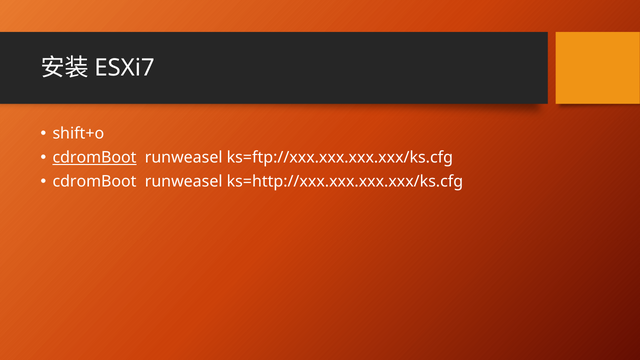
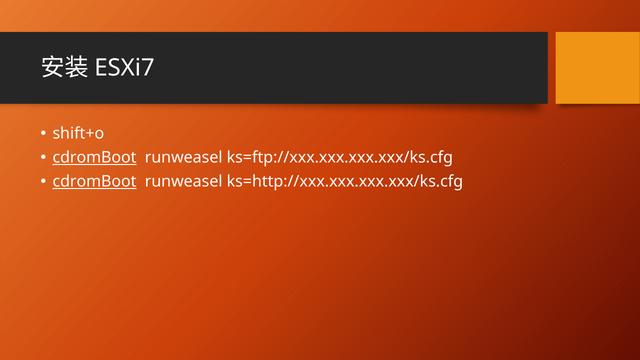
cdromBoot at (95, 182) underline: none -> present
